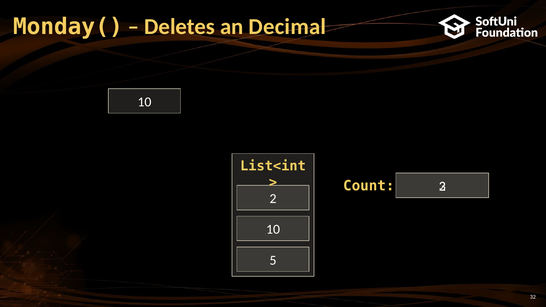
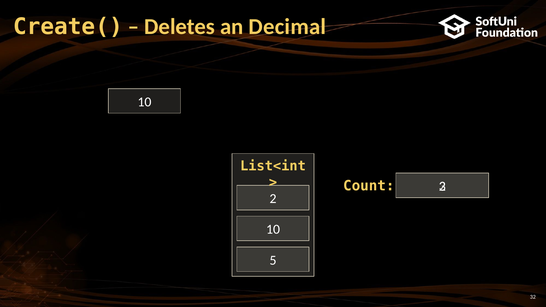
Monday(: Monday( -> Create(
